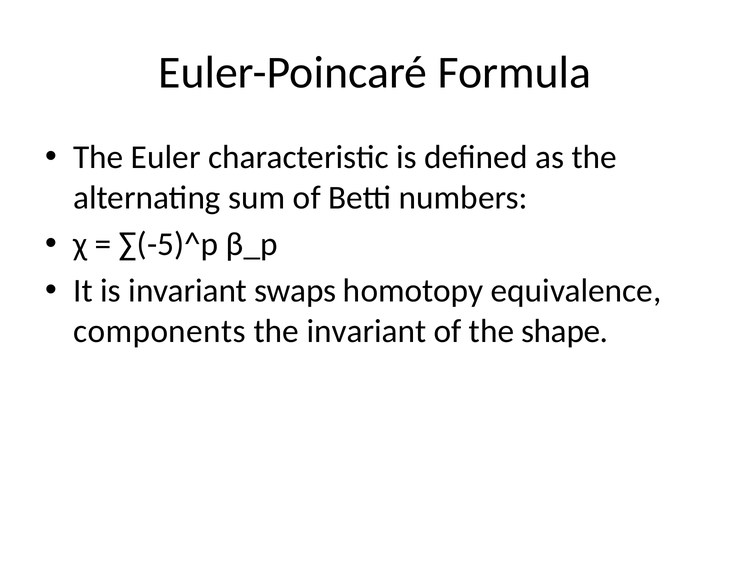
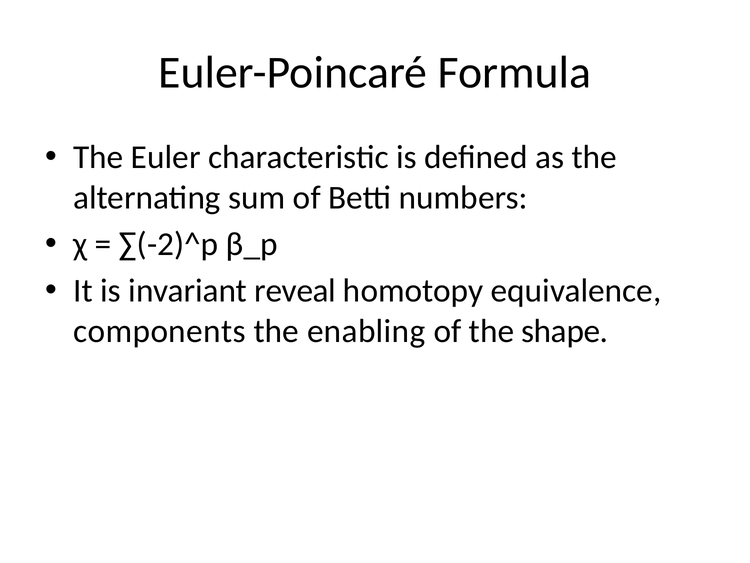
∑(-5)^p: ∑(-5)^p -> ∑(-2)^p
swaps: swaps -> reveal
the invariant: invariant -> enabling
